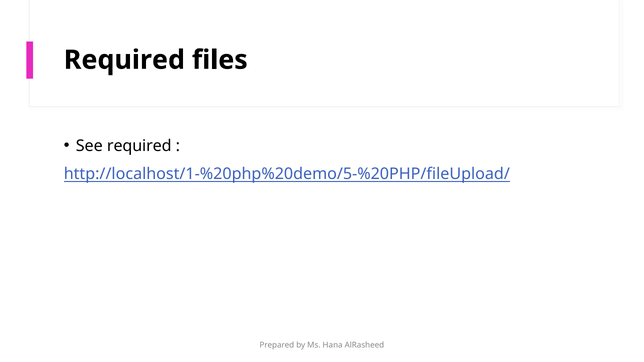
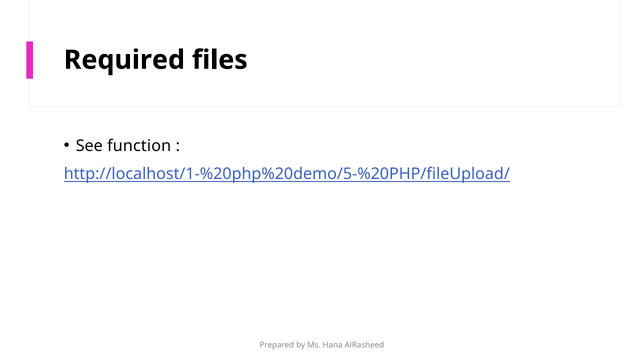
See required: required -> function
